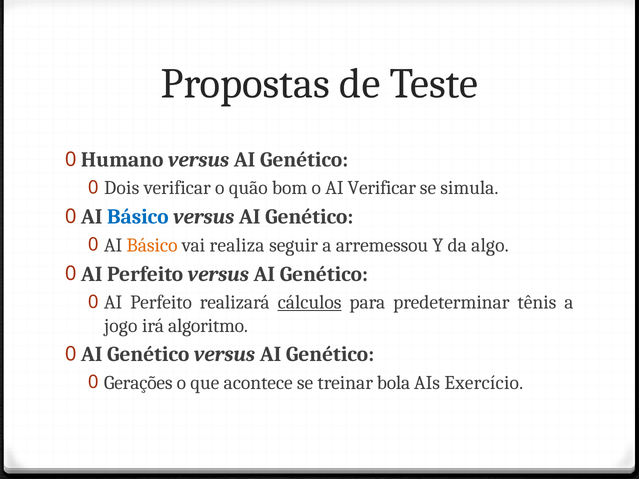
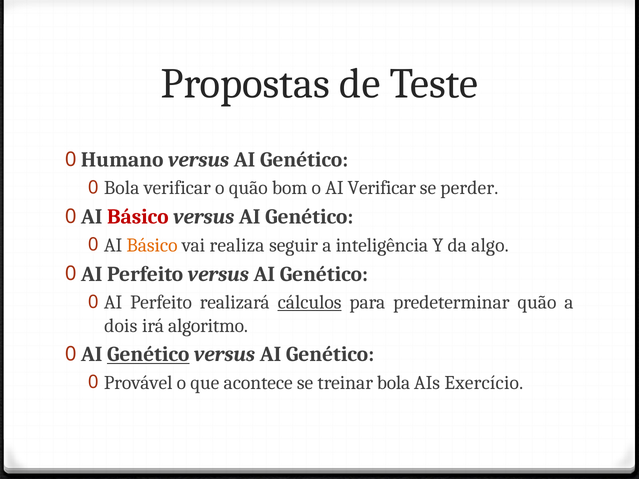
Dois at (122, 188): Dois -> Bola
simula: simula -> perder
Básico at (138, 217) colour: blue -> red
arremessou: arremessou -> inteligência
predeterminar tênis: tênis -> quão
jogo: jogo -> dois
Genético at (148, 355) underline: none -> present
Gerações: Gerações -> Provável
